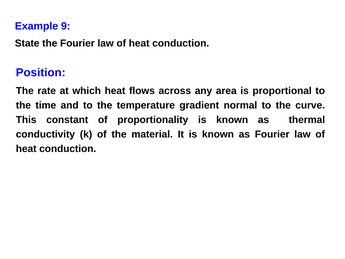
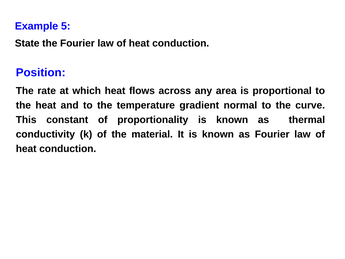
9: 9 -> 5
the time: time -> heat
